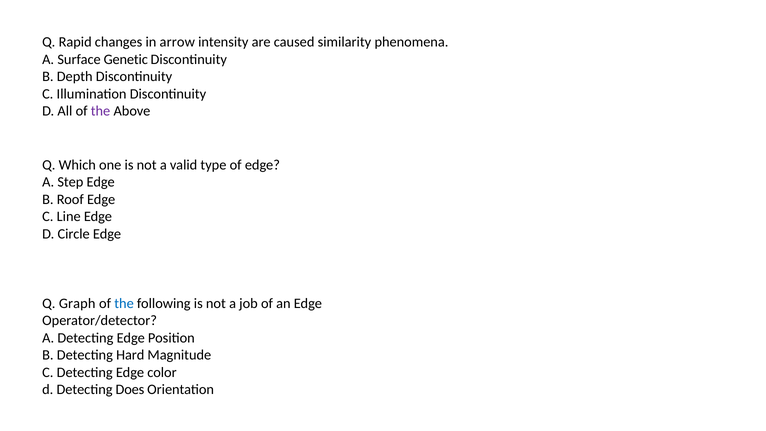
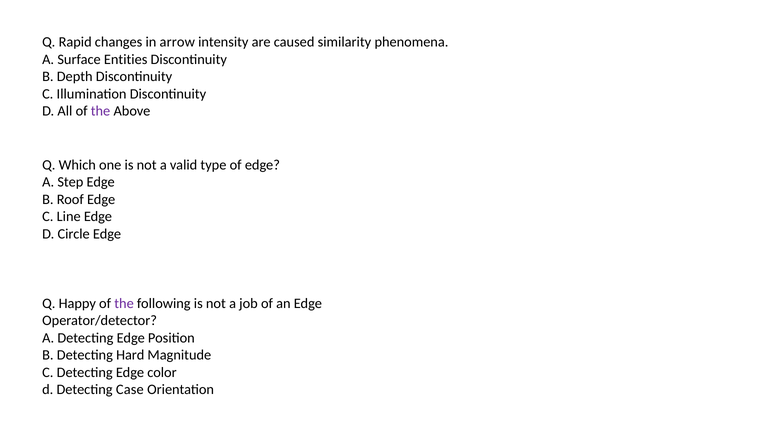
Genetic: Genetic -> Entities
Graph: Graph -> Happy
the at (124, 303) colour: blue -> purple
Does: Does -> Case
